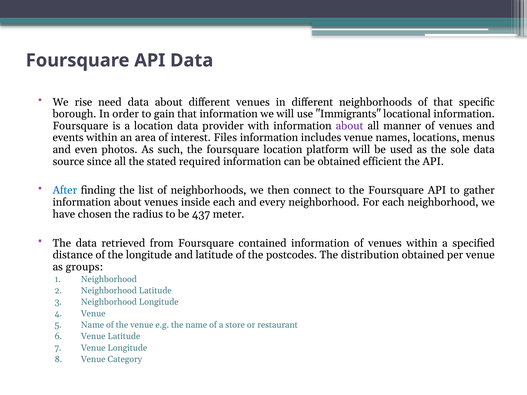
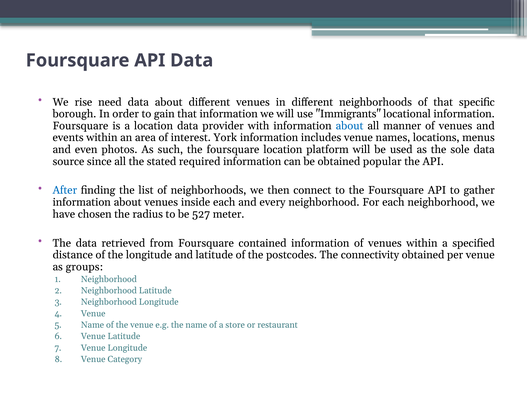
about at (350, 126) colour: purple -> blue
Files: Files -> York
efficient: efficient -> popular
437: 437 -> 527
distribution: distribution -> connectivity
